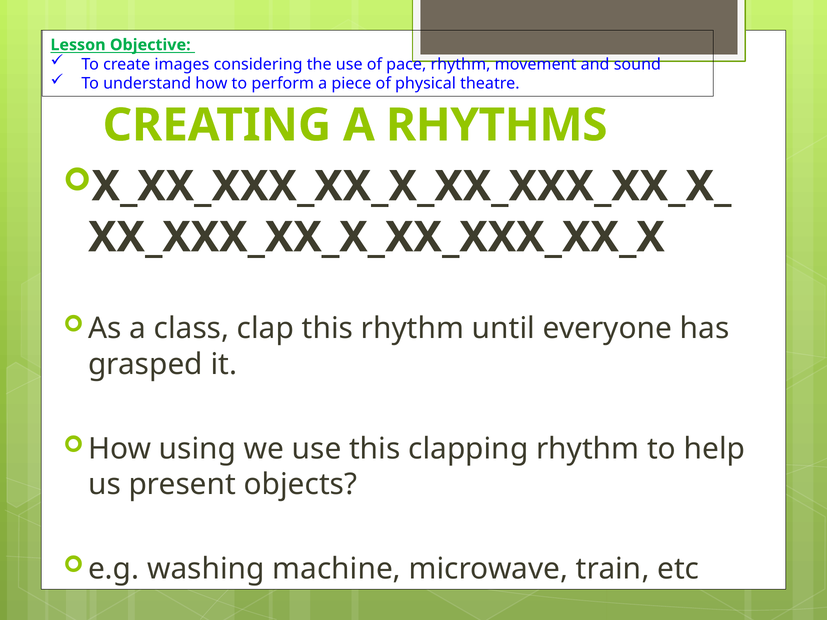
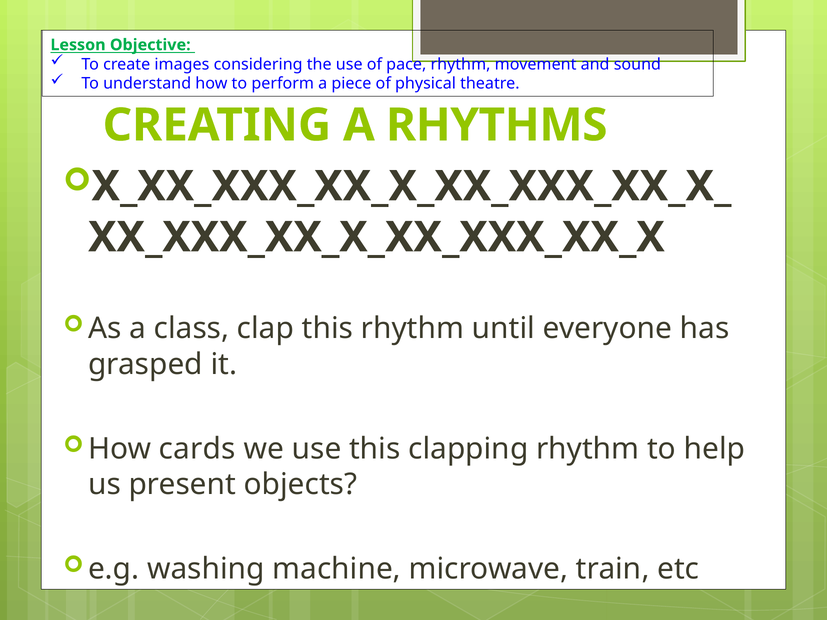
using: using -> cards
